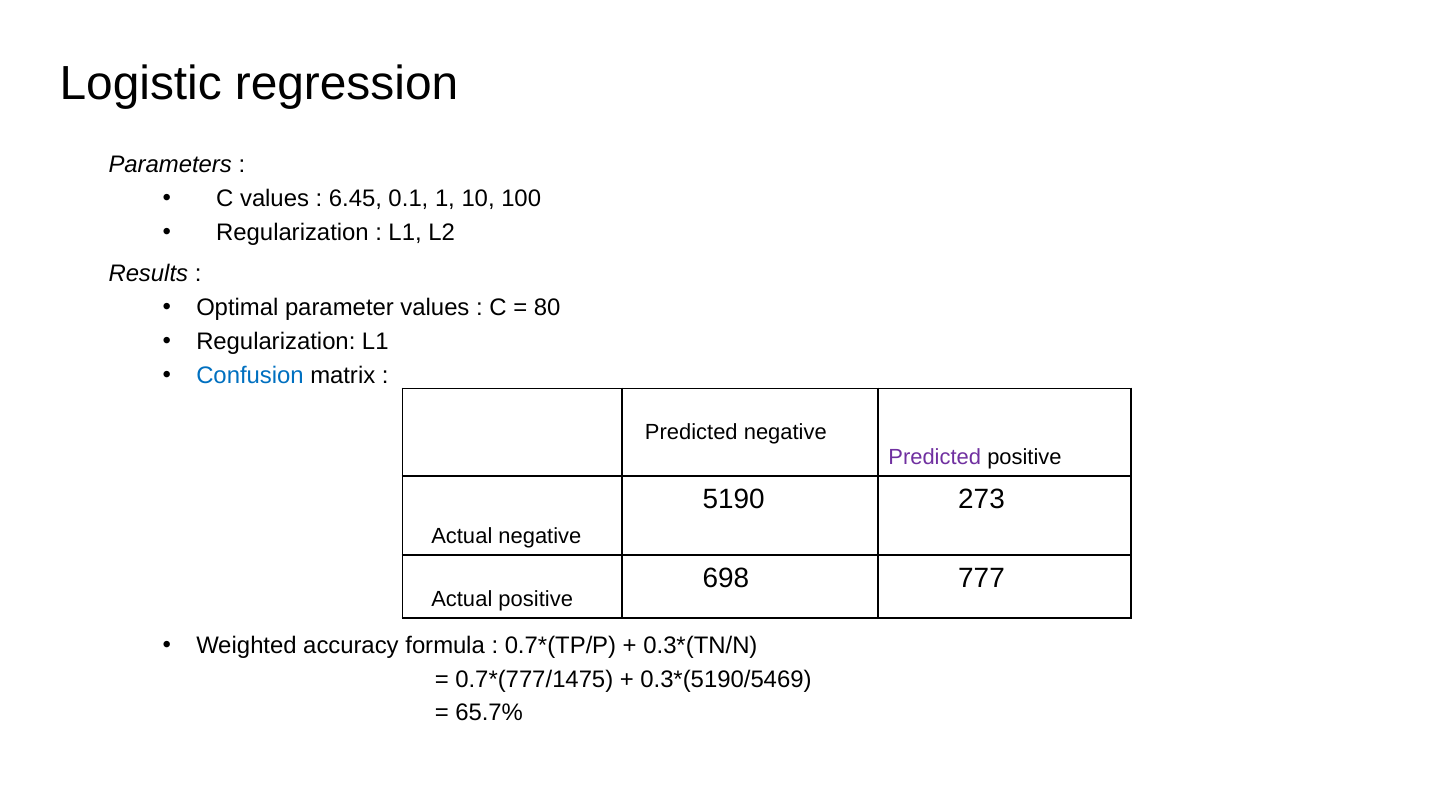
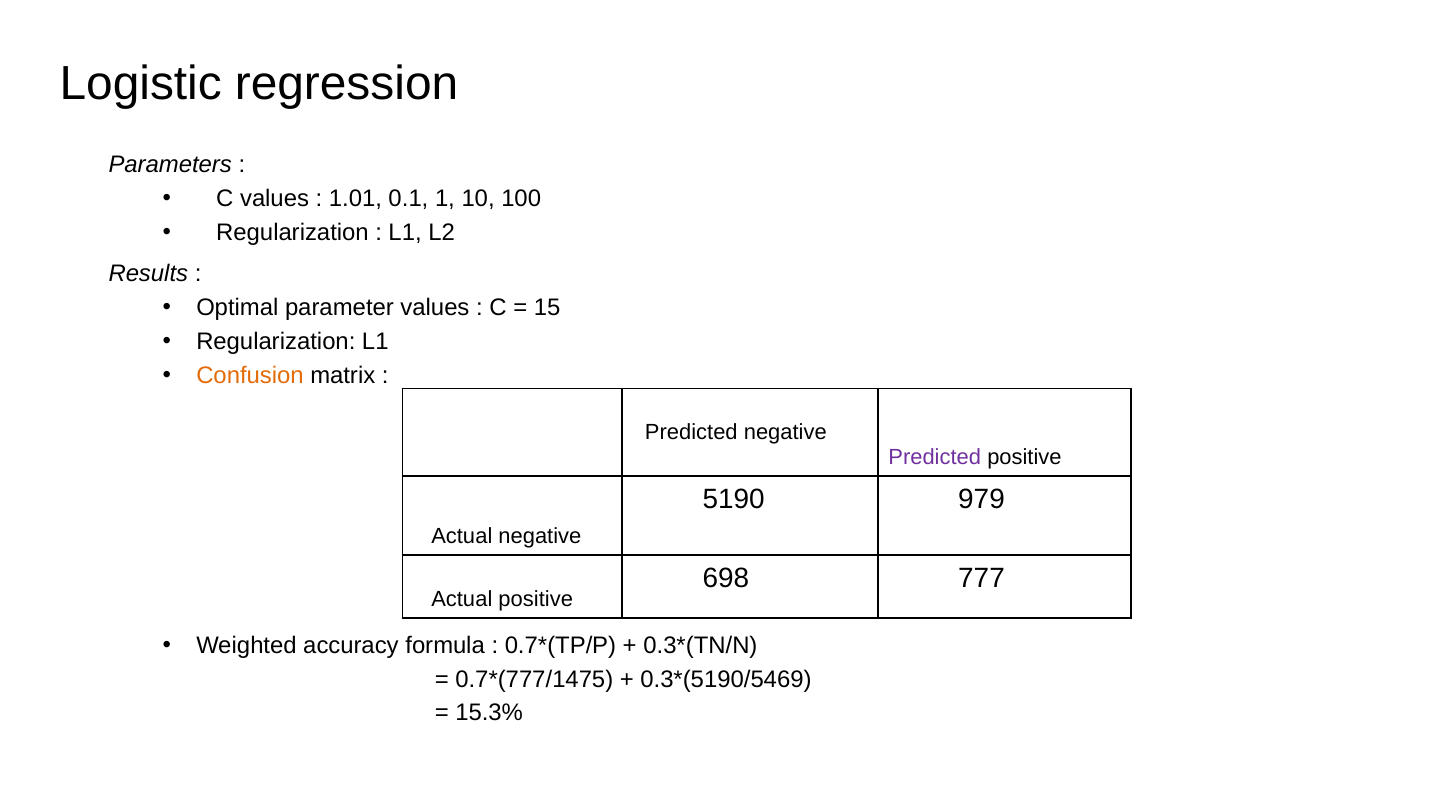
6.45: 6.45 -> 1.01
80: 80 -> 15
Confusion colour: blue -> orange
273: 273 -> 979
65.7%: 65.7% -> 15.3%
